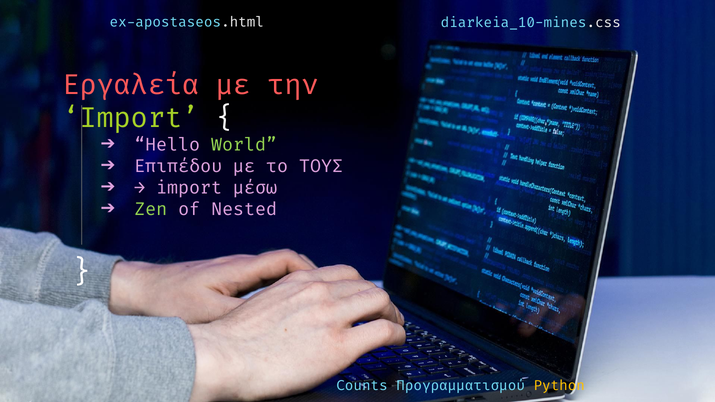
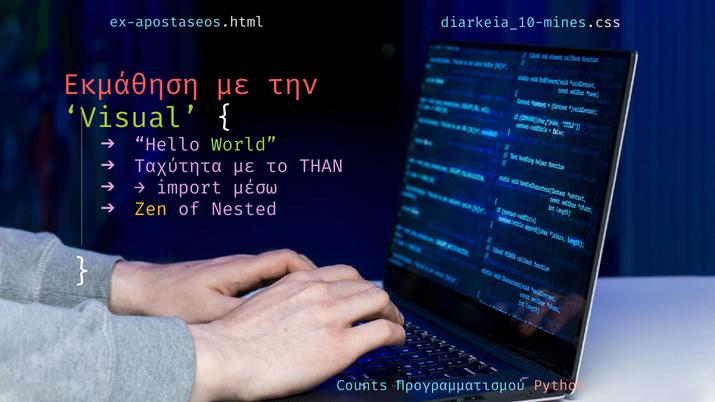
Εργαλεία: Εργαλεία -> Εκμάθηση
Import at (131, 118): Import -> Visual
Επιπέδου: Επιπέδου -> Ταχύτητα
ΤΟΥΣ: ΤΟΥΣ -> THAN
Zen colour: light green -> yellow
Python colour: yellow -> pink
